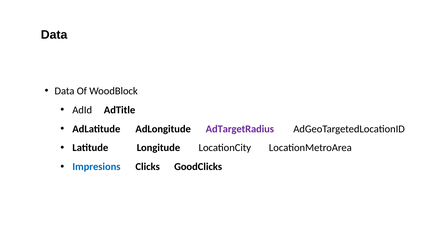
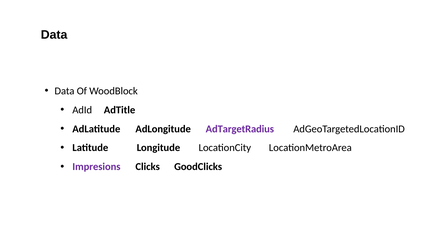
Impresions colour: blue -> purple
